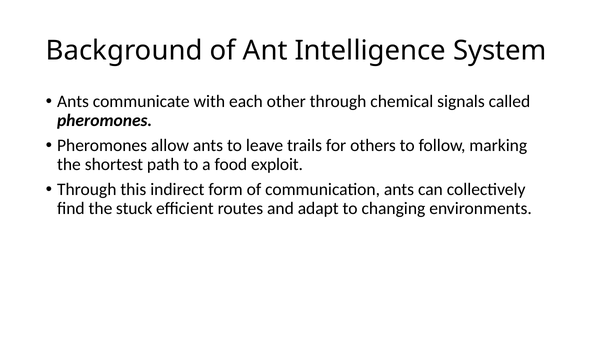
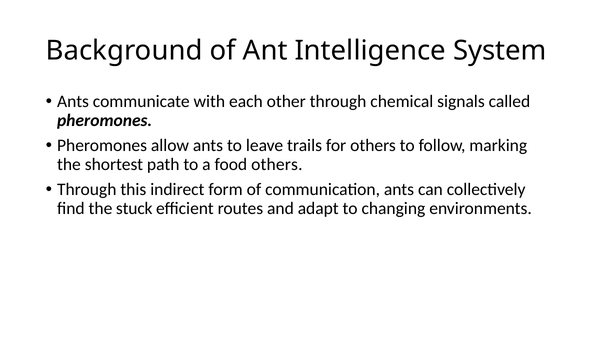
food exploit: exploit -> others
